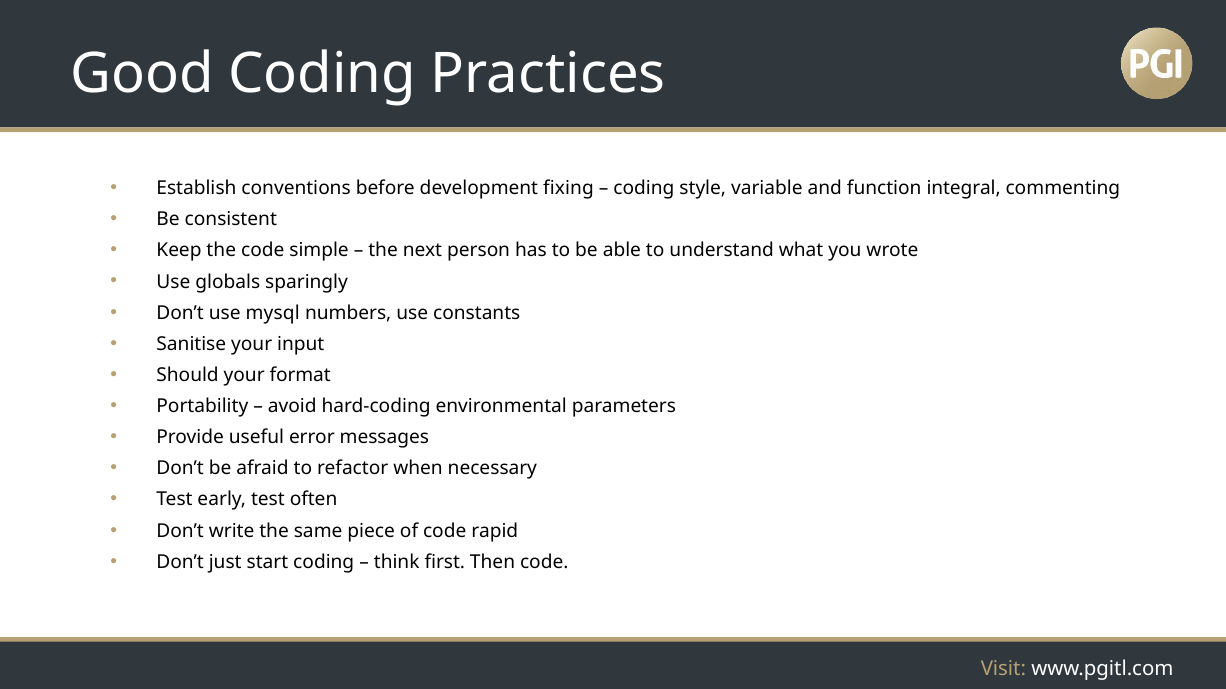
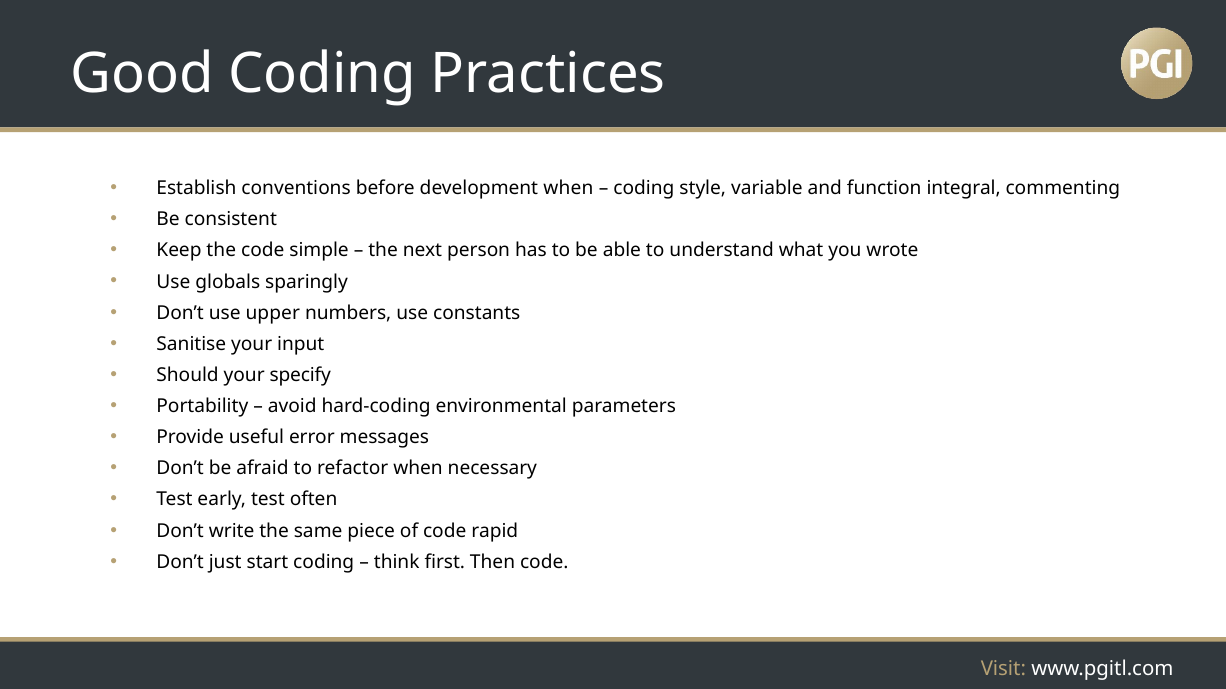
development fixing: fixing -> when
mysql: mysql -> upper
format: format -> specify
